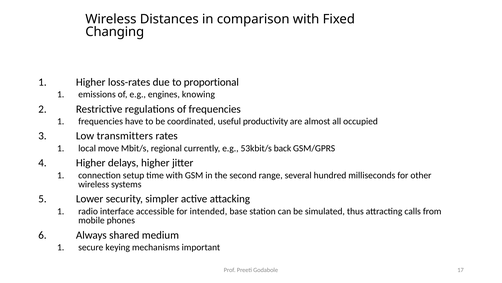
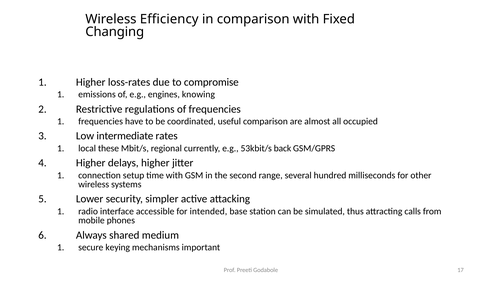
Distances: Distances -> Efficiency
proportional: proportional -> compromise
useful productivity: productivity -> comparison
transmitters: transmitters -> intermediate
move: move -> these
